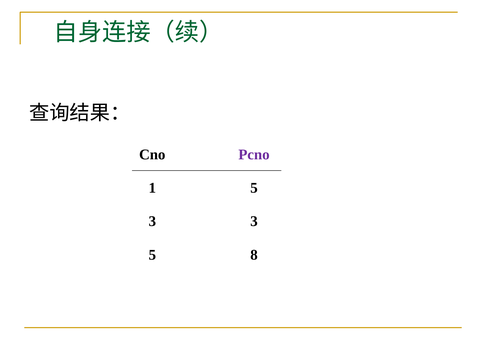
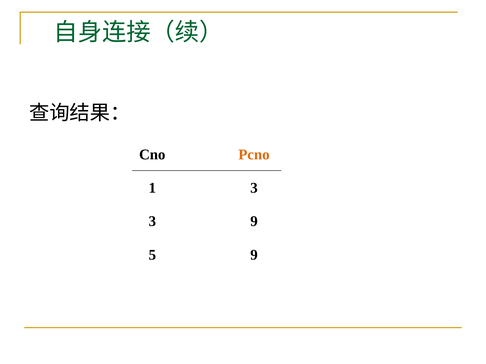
Pcno colour: purple -> orange
1 5: 5 -> 3
3 3: 3 -> 9
5 8: 8 -> 9
